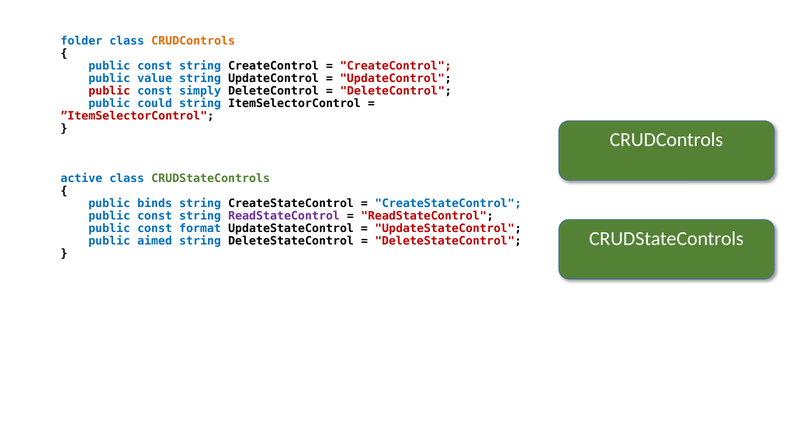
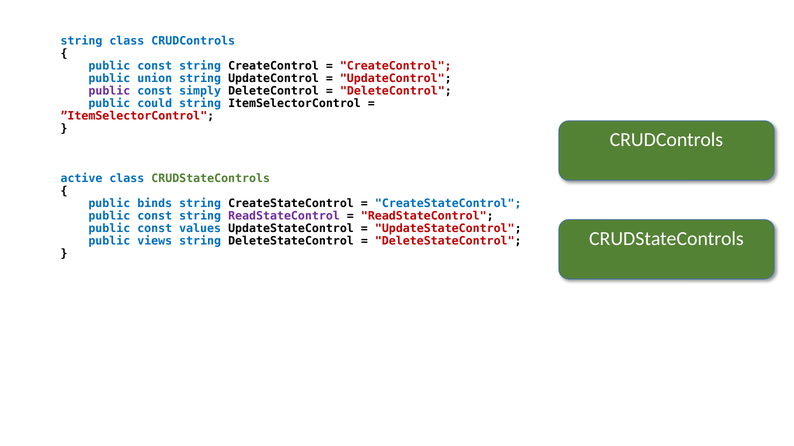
folder at (81, 41): folder -> string
CRUDControls at (193, 41) colour: orange -> blue
value: value -> union
public at (109, 91) colour: red -> purple
format: format -> values
aimed: aimed -> views
